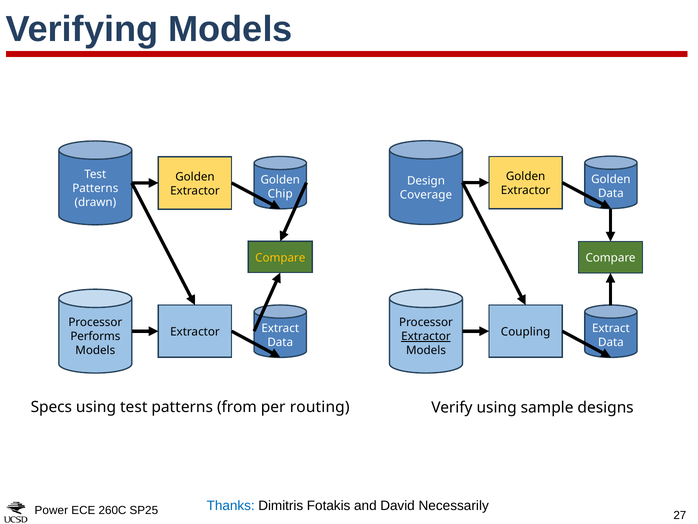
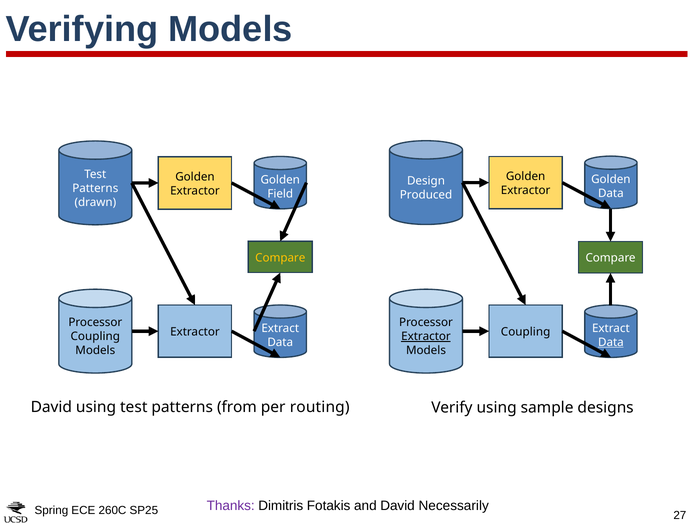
Chip: Chip -> Field
Coverage: Coverage -> Produced
Performs at (95, 336): Performs -> Coupling
Data at (611, 342) underline: none -> present
Specs at (51, 407): Specs -> David
Thanks colour: blue -> purple
Power: Power -> Spring
